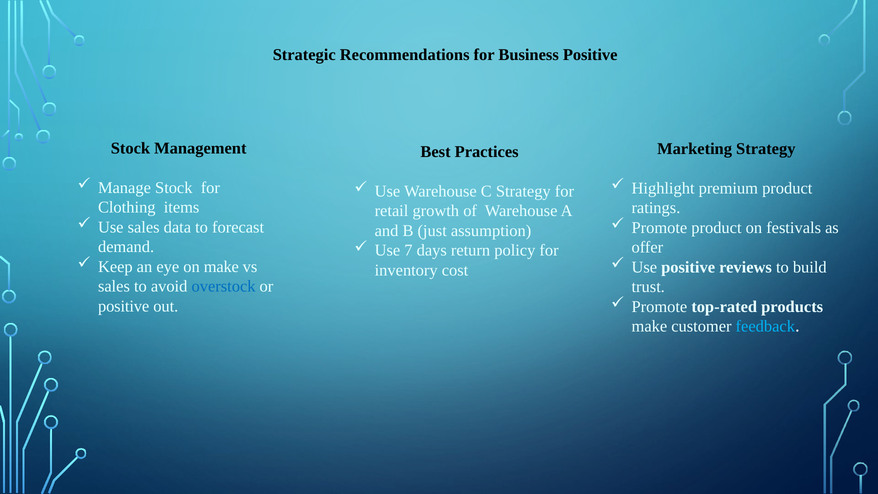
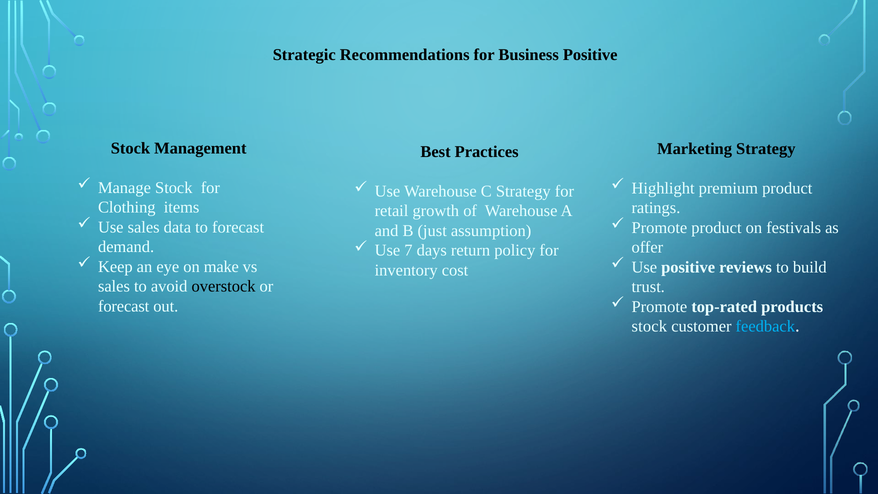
overstock colour: blue -> black
positive at (124, 306): positive -> forecast
make at (649, 326): make -> stock
